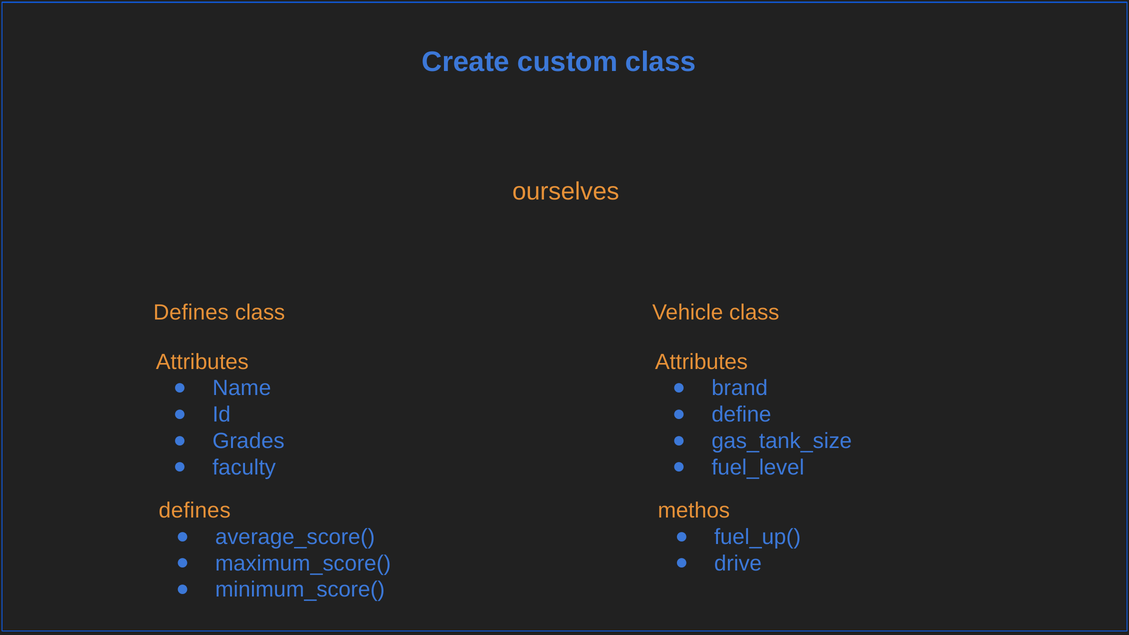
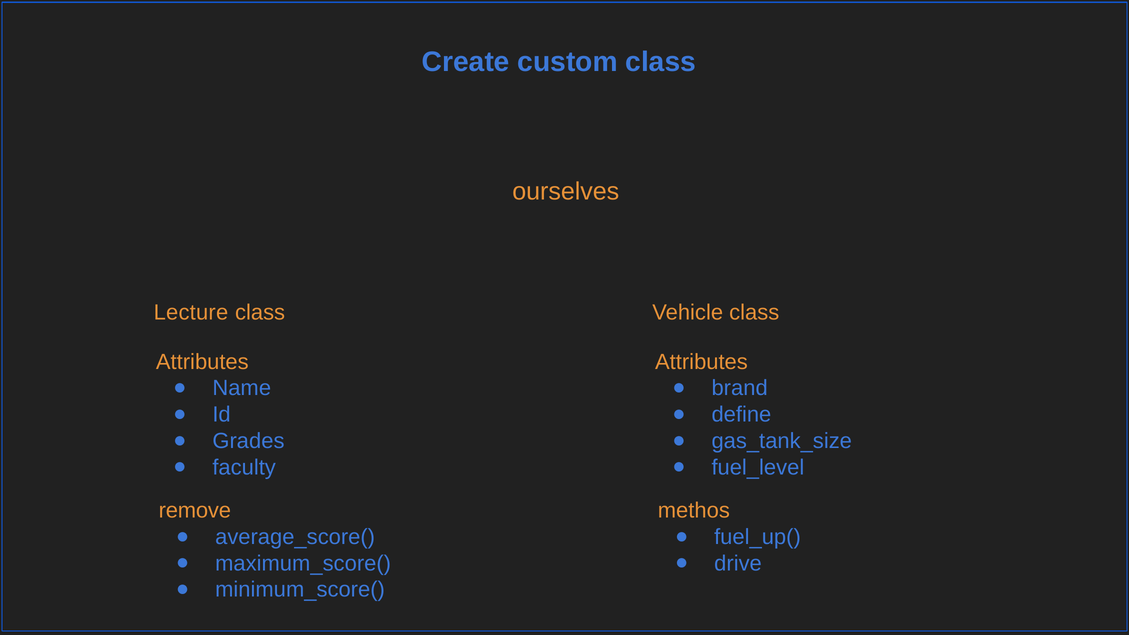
Defines at (191, 312): Defines -> Lecture
defines at (195, 511): defines -> remove
